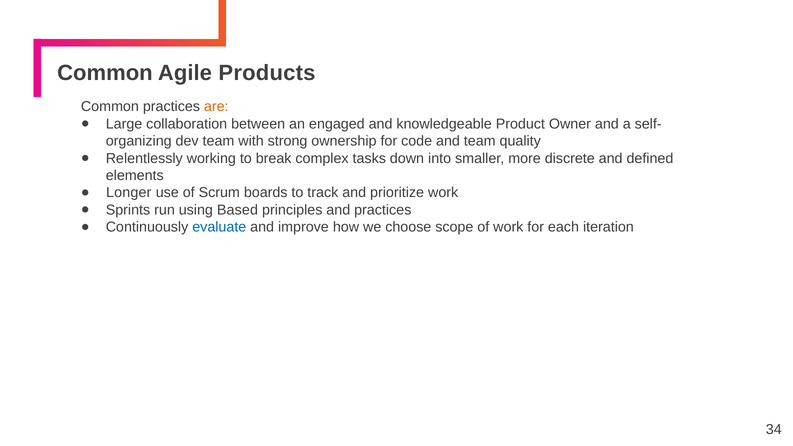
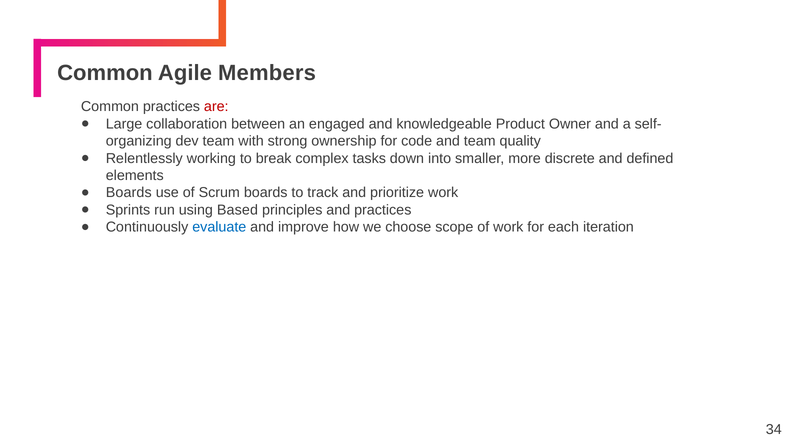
Products: Products -> Members
are colour: orange -> red
Longer at (129, 193): Longer -> Boards
